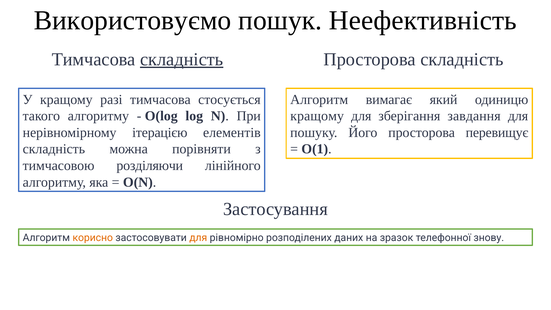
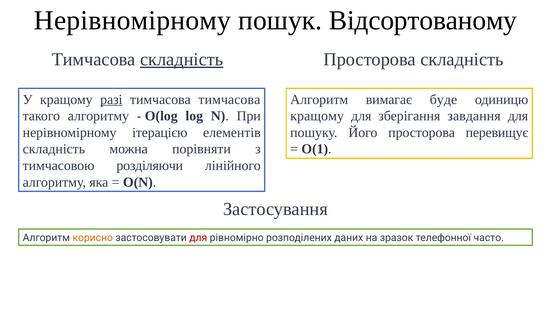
Використовуємо at (133, 20): Використовуємо -> Нерівномірному
Неефективність: Неефективність -> Відсортованому
разі underline: none -> present
тимчасова стосується: стосується -> тимчасова
який: який -> буде
для at (198, 238) colour: orange -> red
знову: знову -> часто
